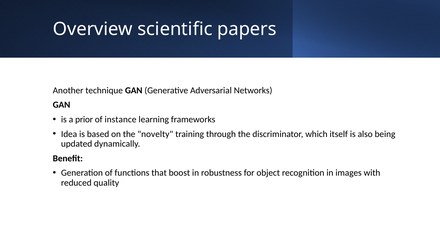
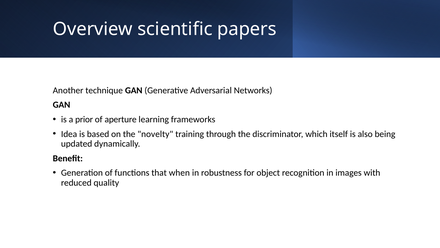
instance: instance -> aperture
boost: boost -> when
